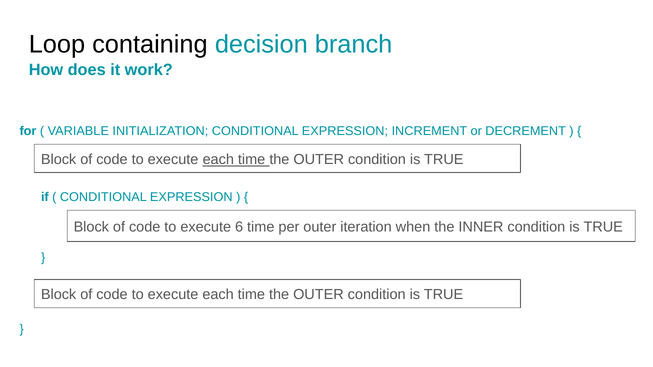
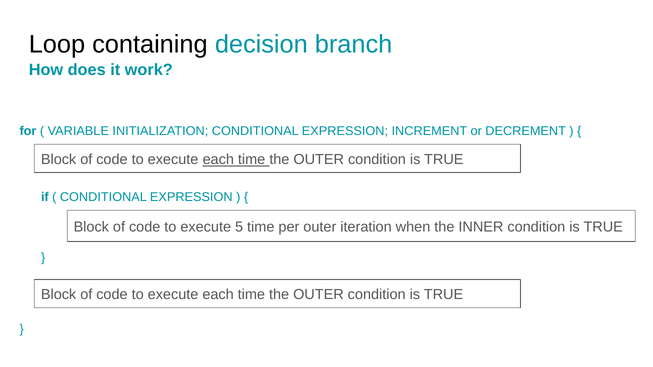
6: 6 -> 5
